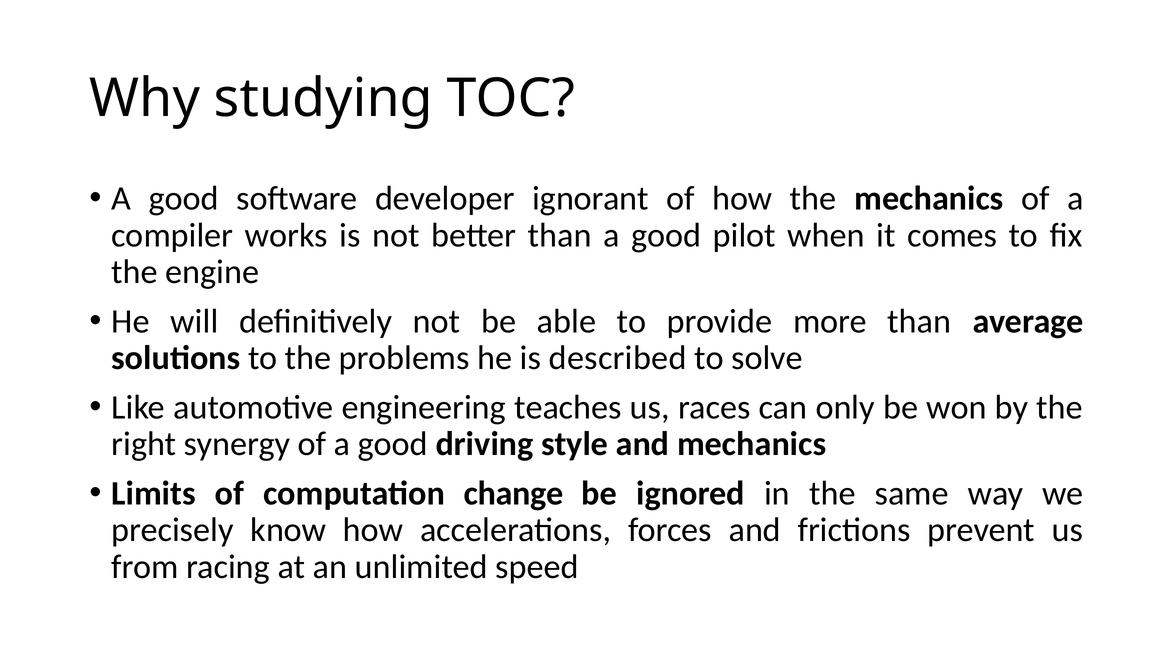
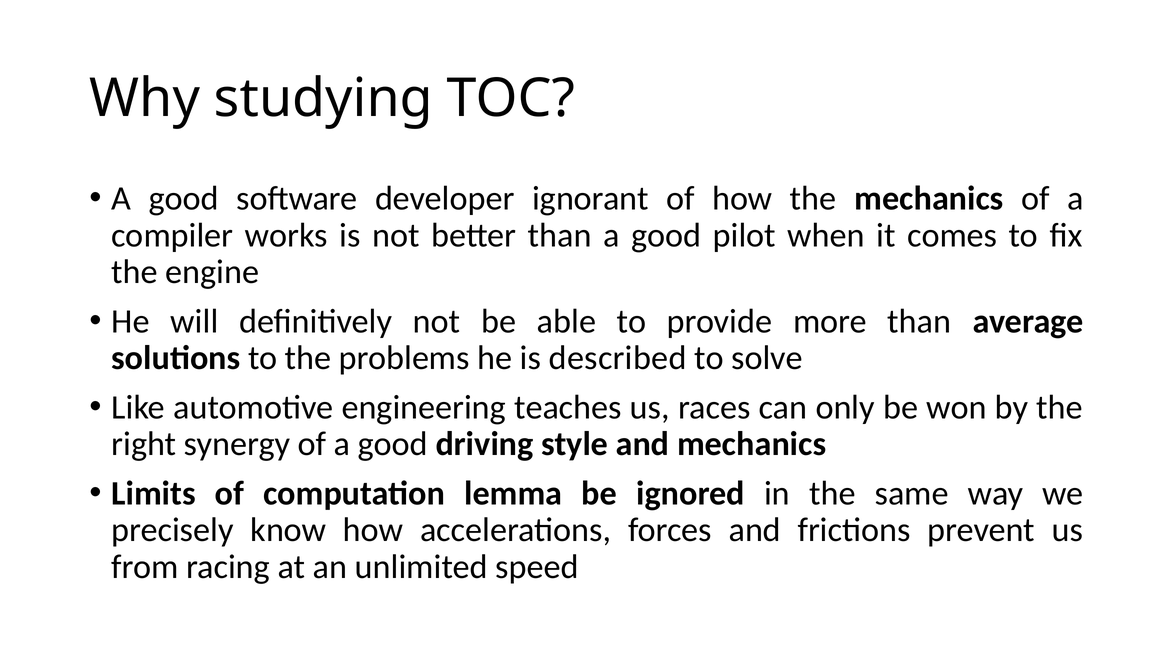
change: change -> lemma
